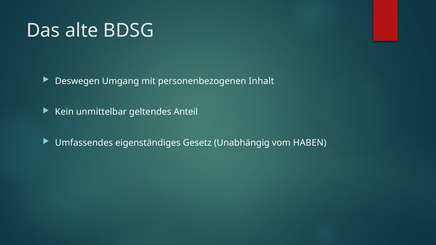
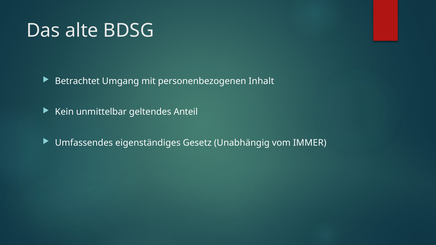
Deswegen: Deswegen -> Betrachtet
HABEN: HABEN -> IMMER
